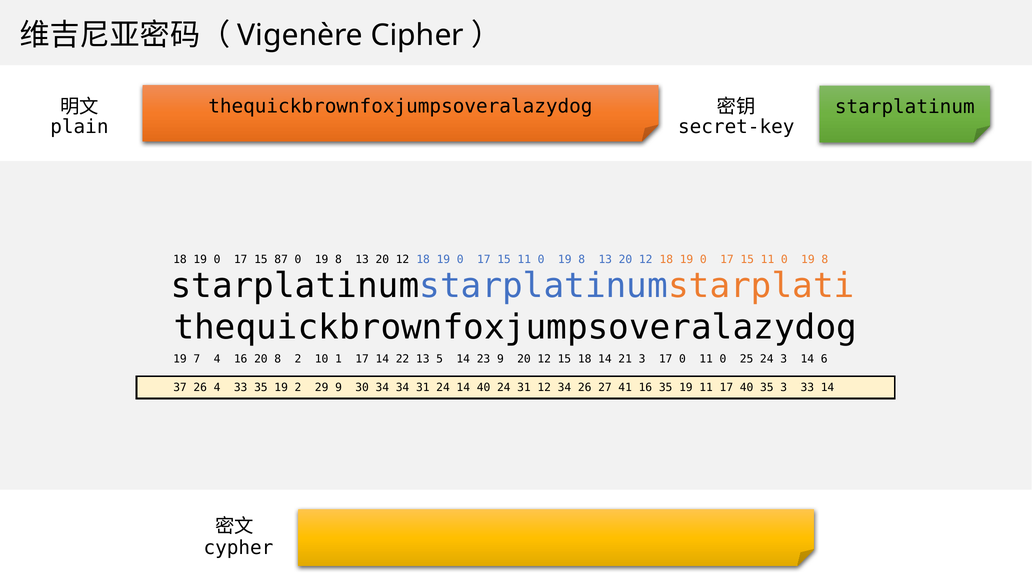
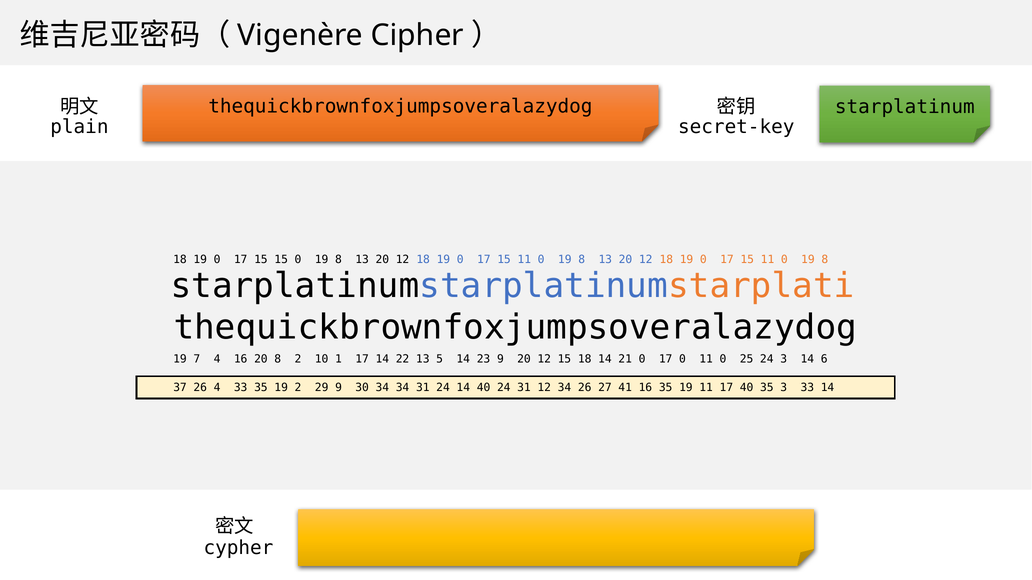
15 87: 87 -> 15
21 3: 3 -> 0
